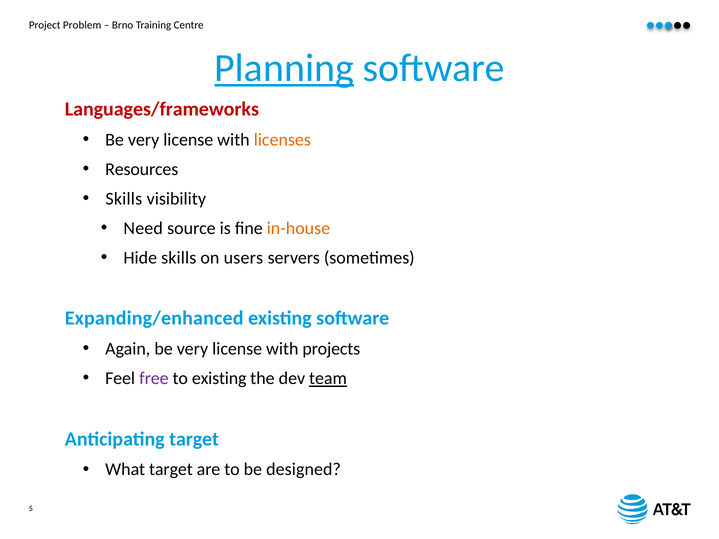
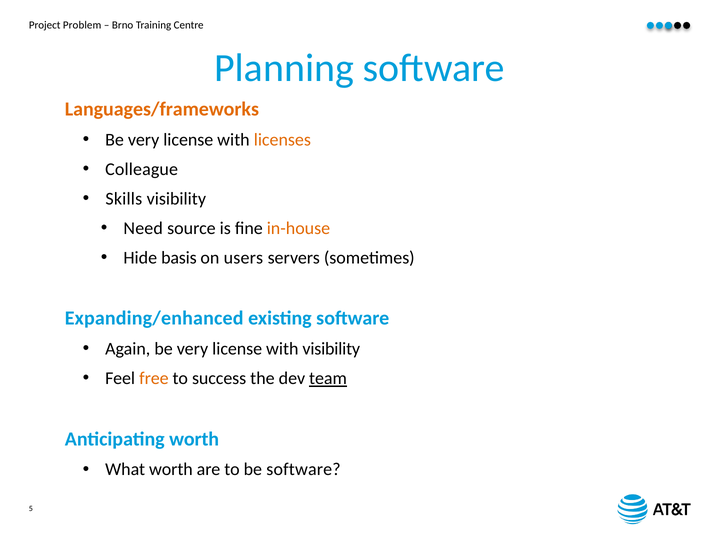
Planning underline: present -> none
Languages/frameworks colour: red -> orange
Resources: Resources -> Colleague
Hide skills: skills -> basis
with projects: projects -> visibility
free colour: purple -> orange
to existing: existing -> success
Anticipating target: target -> worth
What target: target -> worth
be designed: designed -> software
